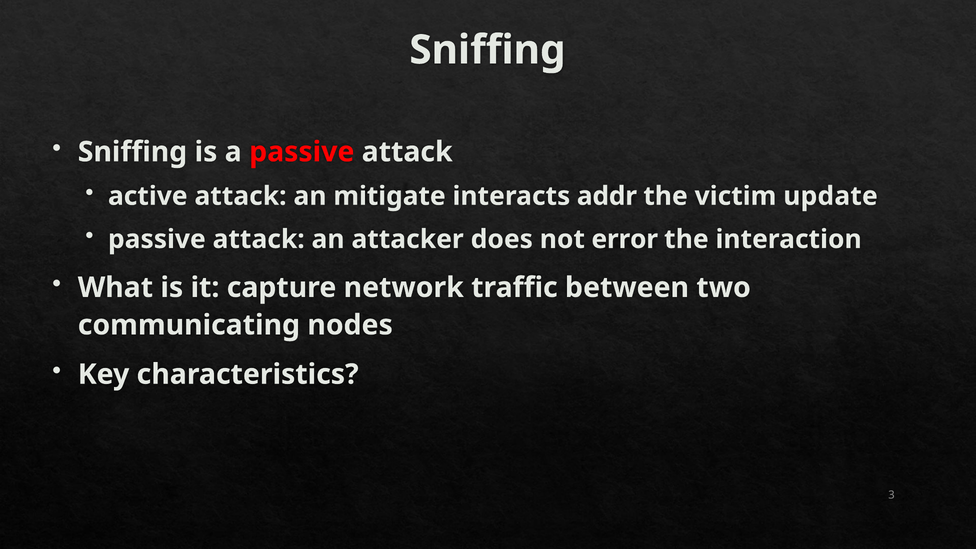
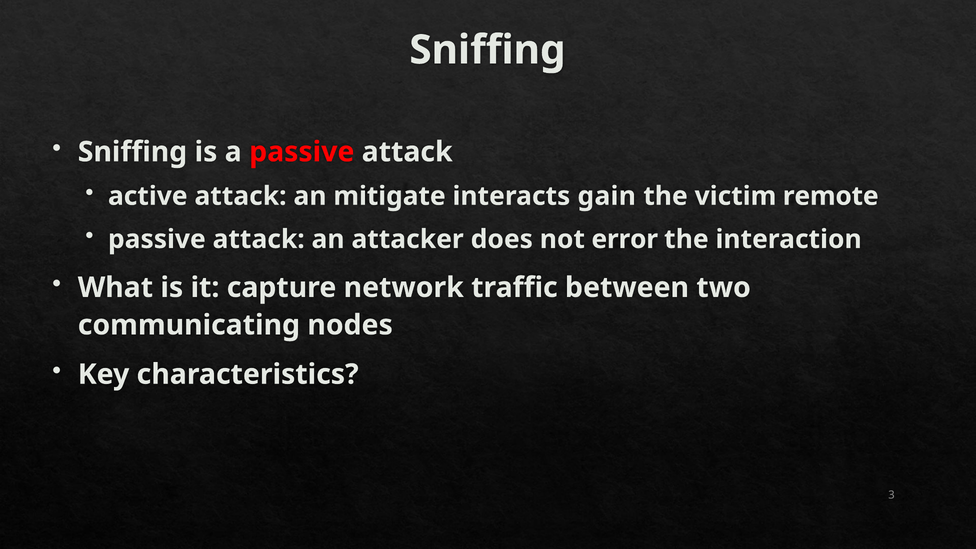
addr: addr -> gain
update: update -> remote
